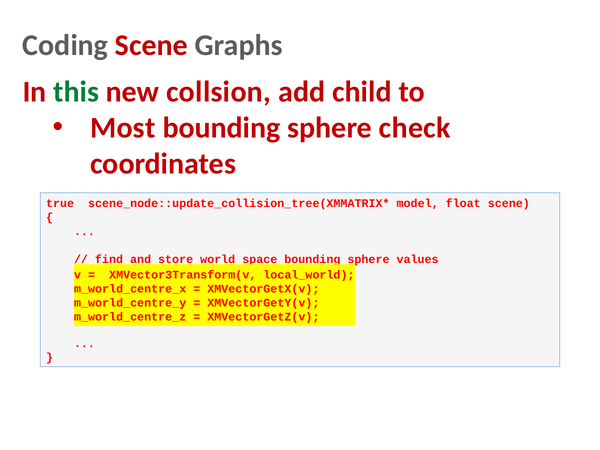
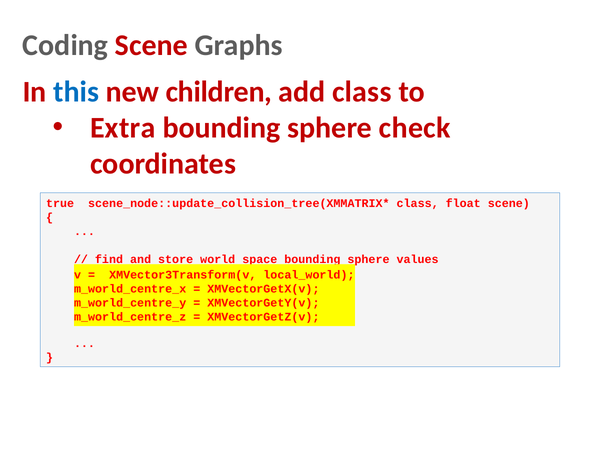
this colour: green -> blue
collsion: collsion -> children
add child: child -> class
Most: Most -> Extra
model at (418, 203): model -> class
